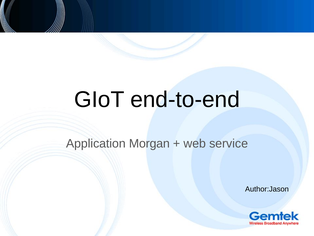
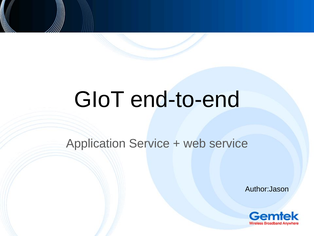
Application Morgan: Morgan -> Service
